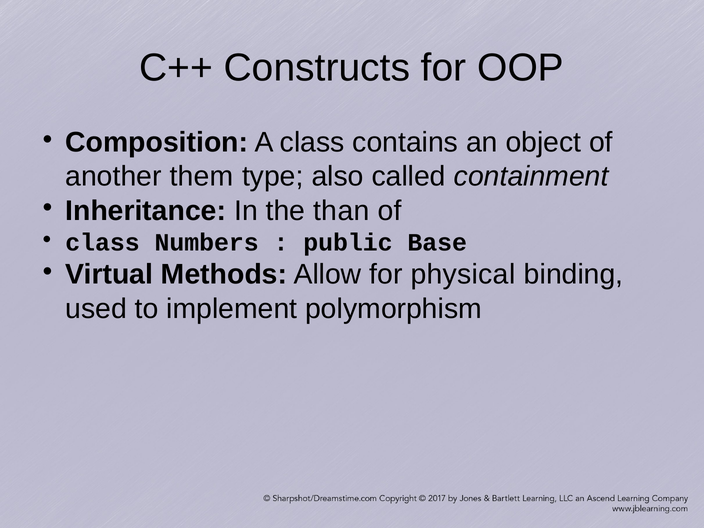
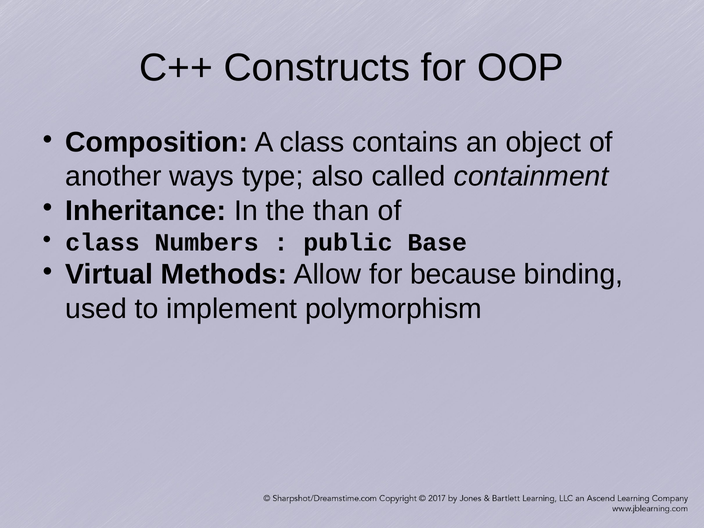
them: them -> ways
physical: physical -> because
